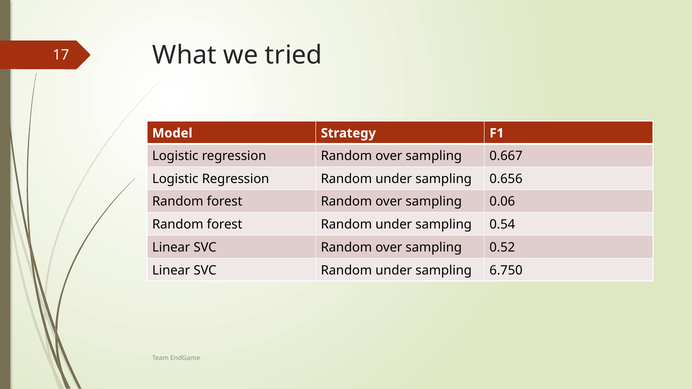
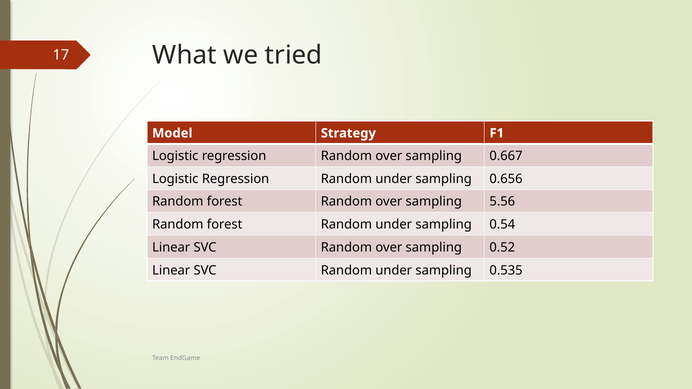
0.06: 0.06 -> 5.56
6.750: 6.750 -> 0.535
